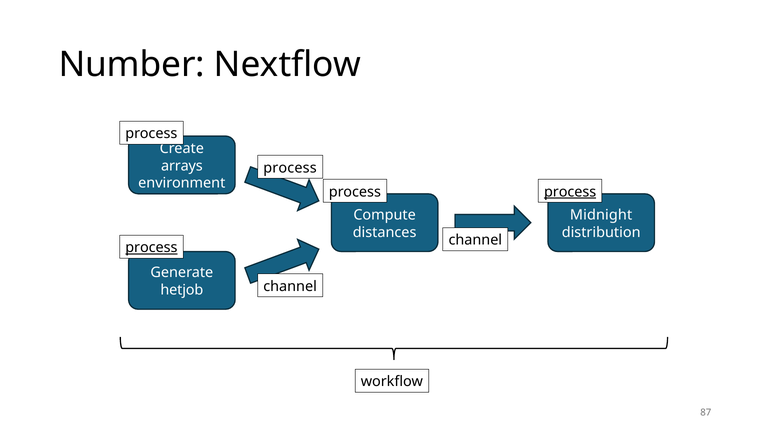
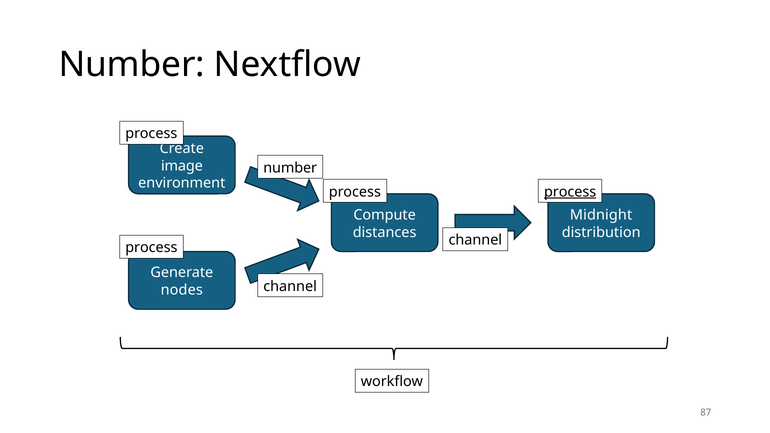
arrays: arrays -> image
process at (290, 168): process -> number
process at (151, 248) underline: present -> none
hetjob: hetjob -> nodes
